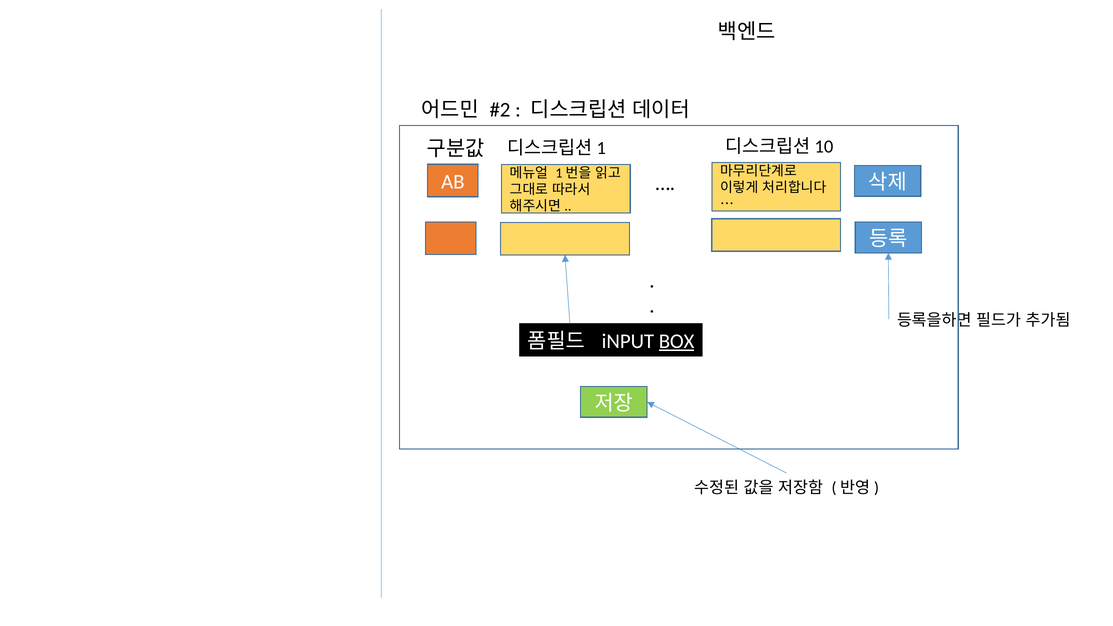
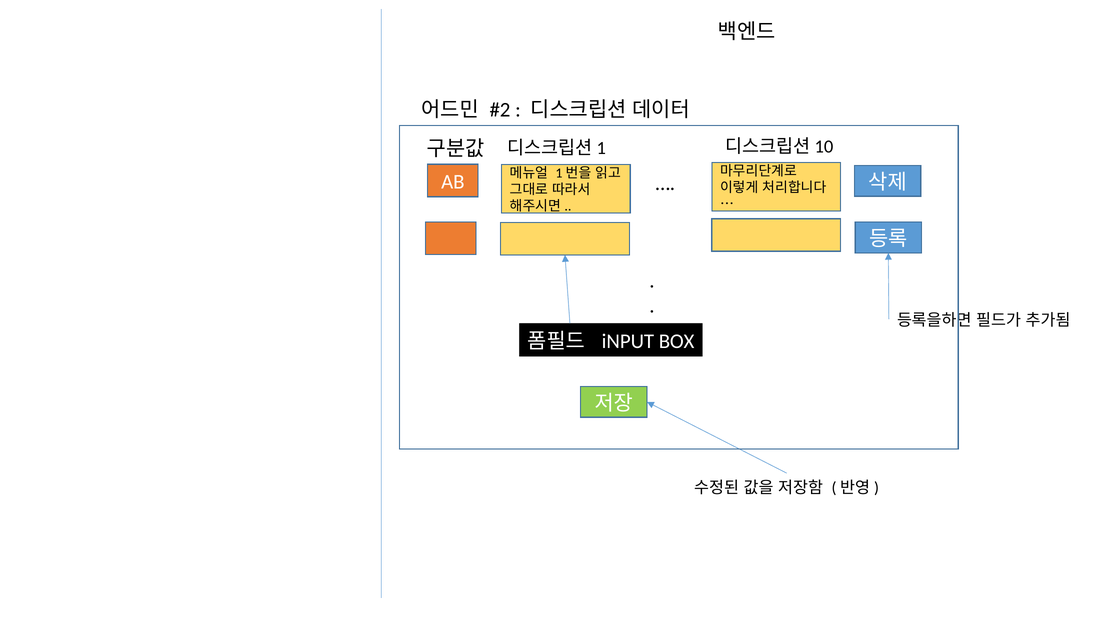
BOX underline: present -> none
